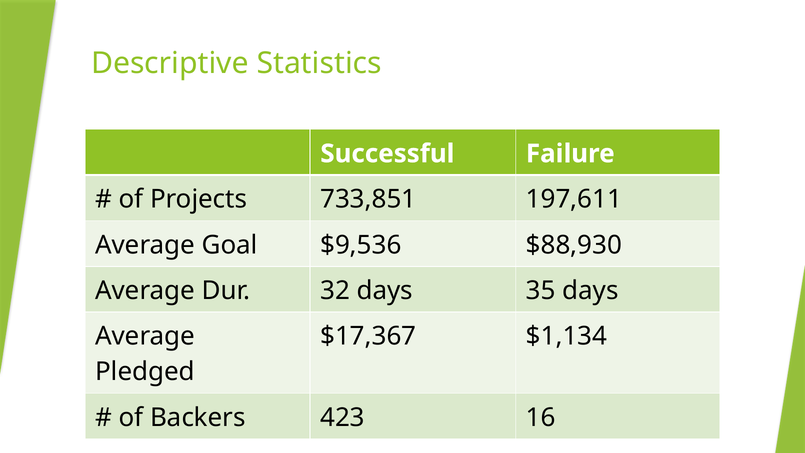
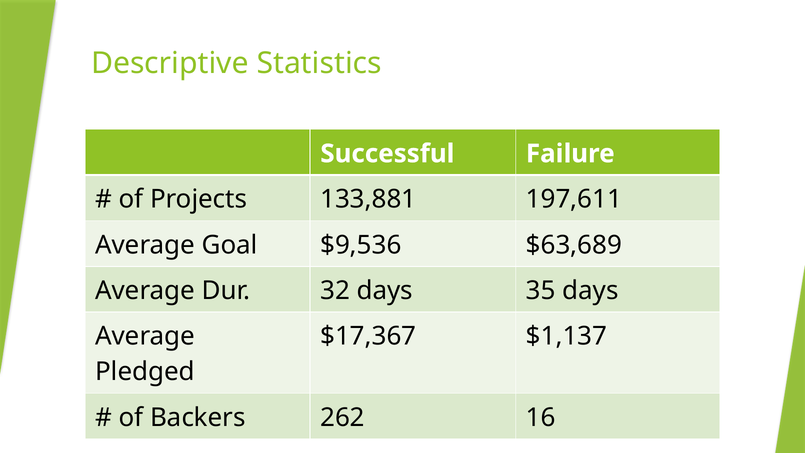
733,851: 733,851 -> 133,881
$88,930: $88,930 -> $63,689
$1,134: $1,134 -> $1,137
423: 423 -> 262
